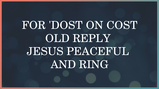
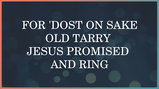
COST: COST -> SAKE
REPLY: REPLY -> TARRY
PEACEFUL: PEACEFUL -> PROMISED
